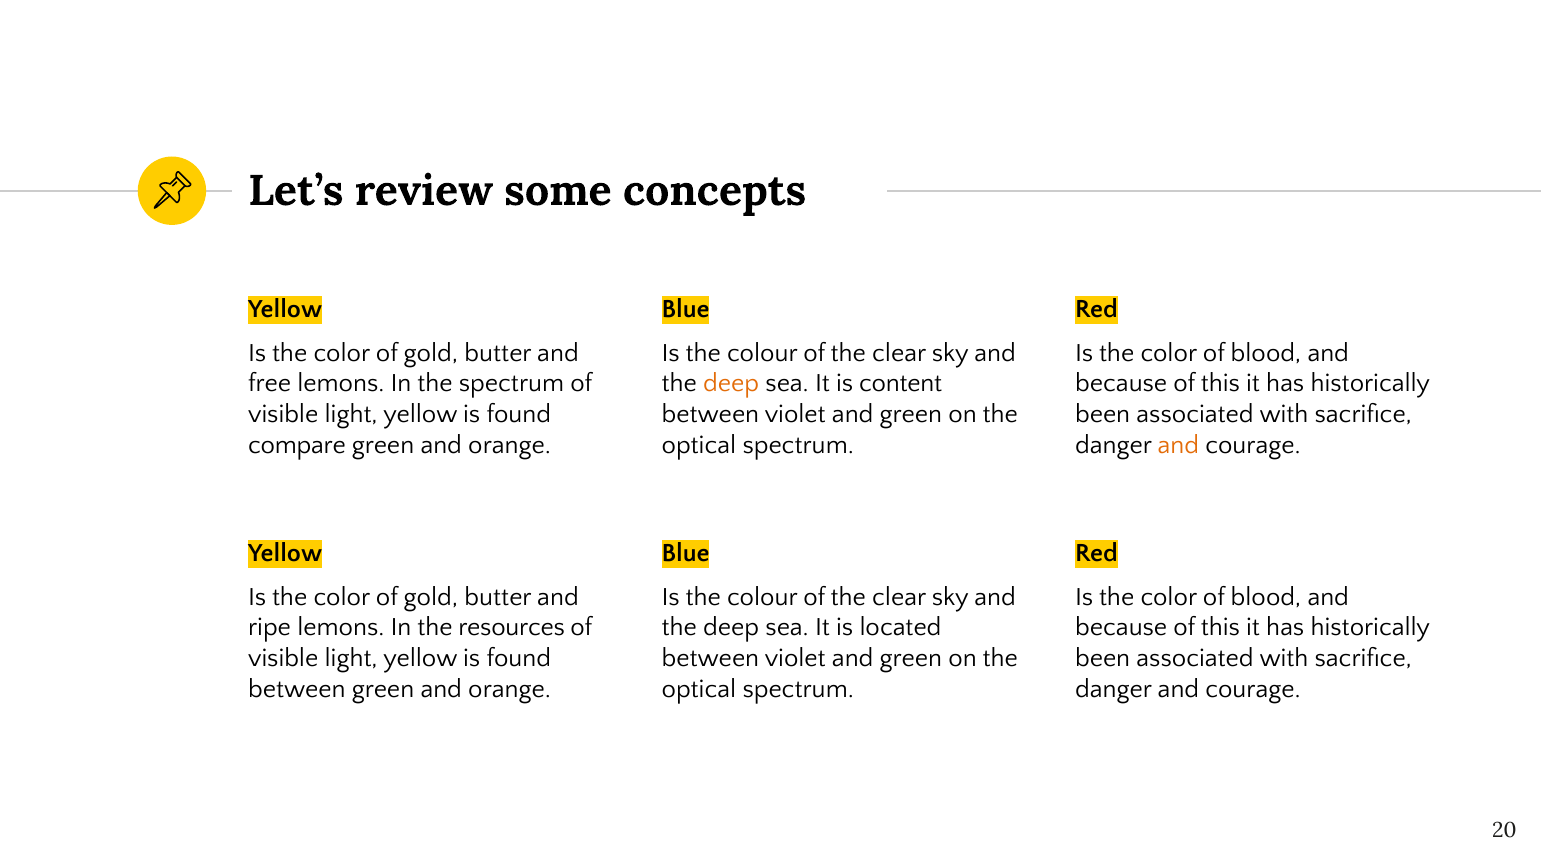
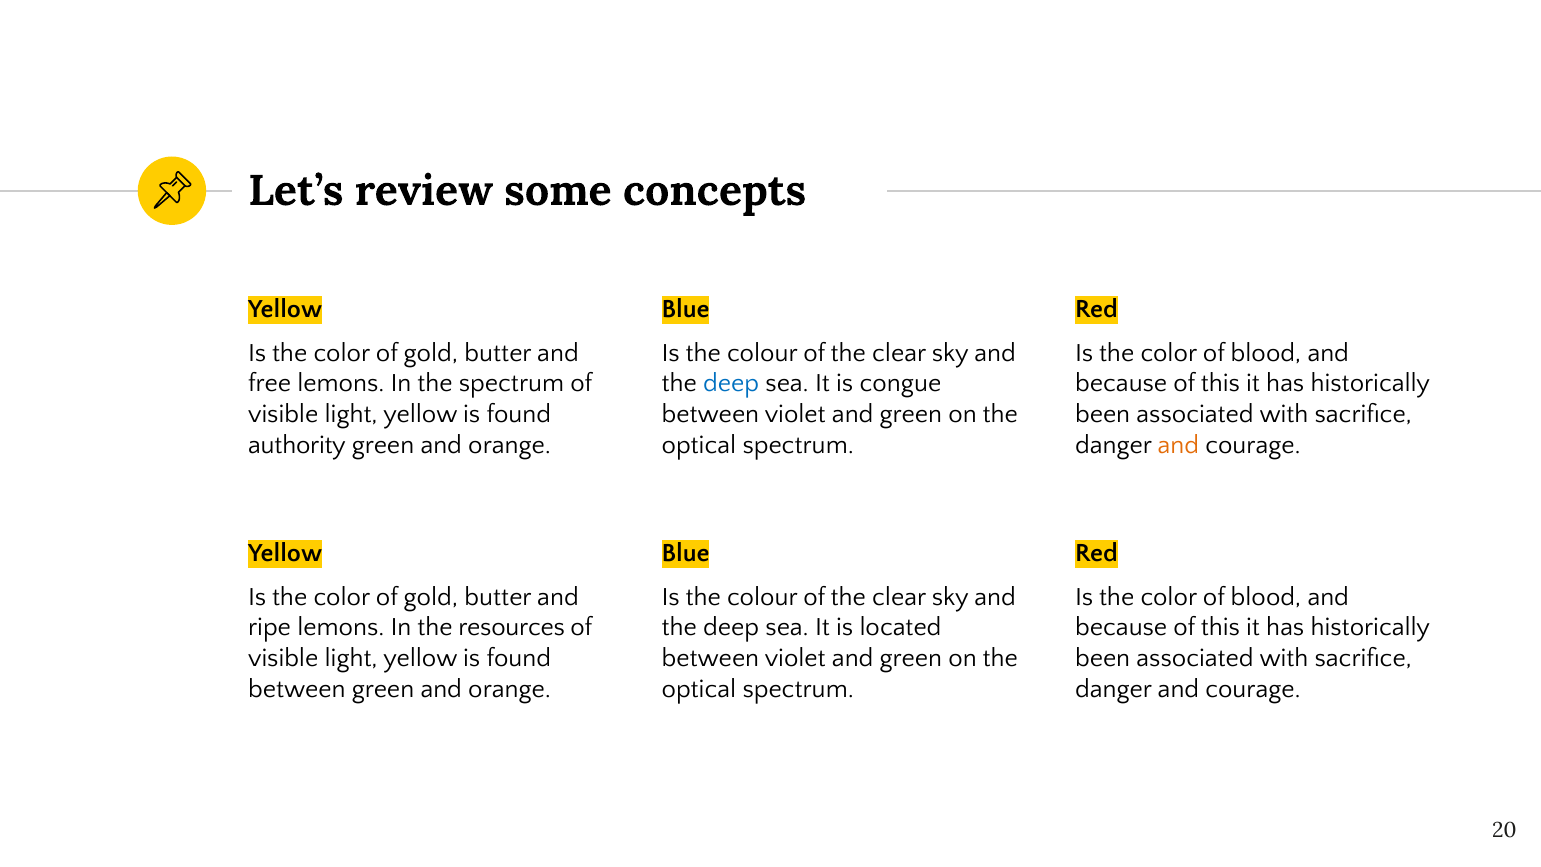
deep at (731, 383) colour: orange -> blue
content: content -> congue
compare: compare -> authority
